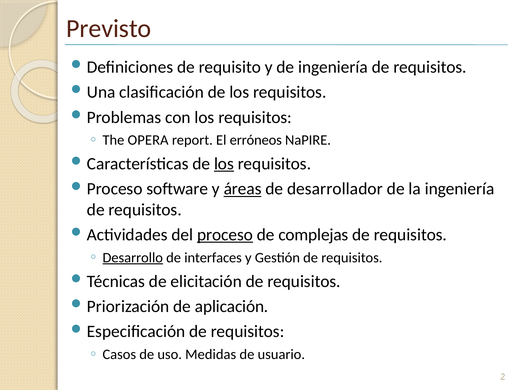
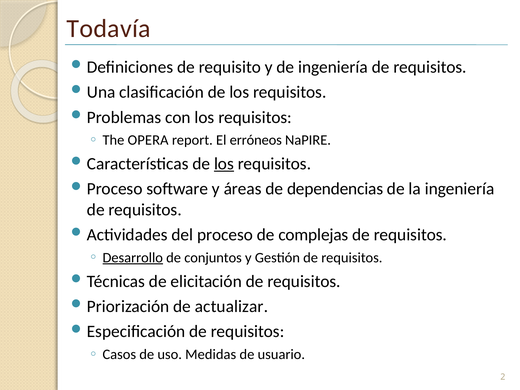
Previsto: Previsto -> Todavía
áreas underline: present -> none
desarrollador: desarrollador -> dependencias
proceso underline: present -> none
interfaces: interfaces -> conjuntos
aplicación: aplicación -> actualizar
